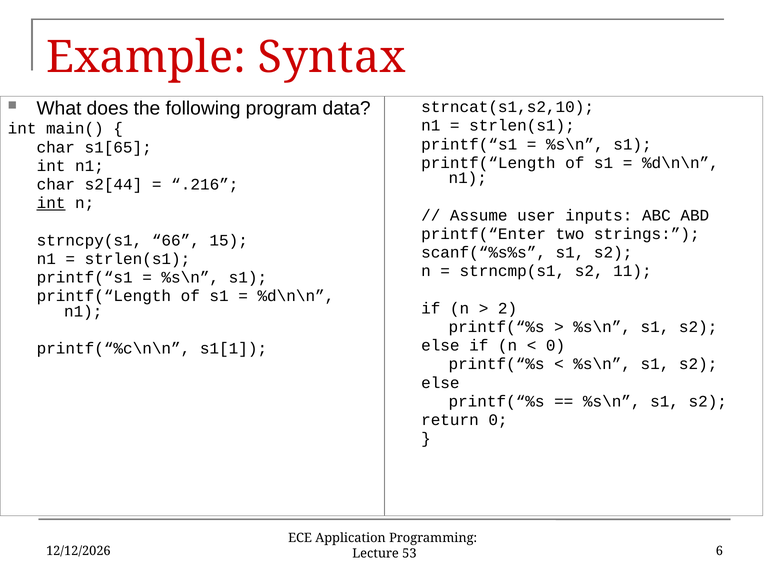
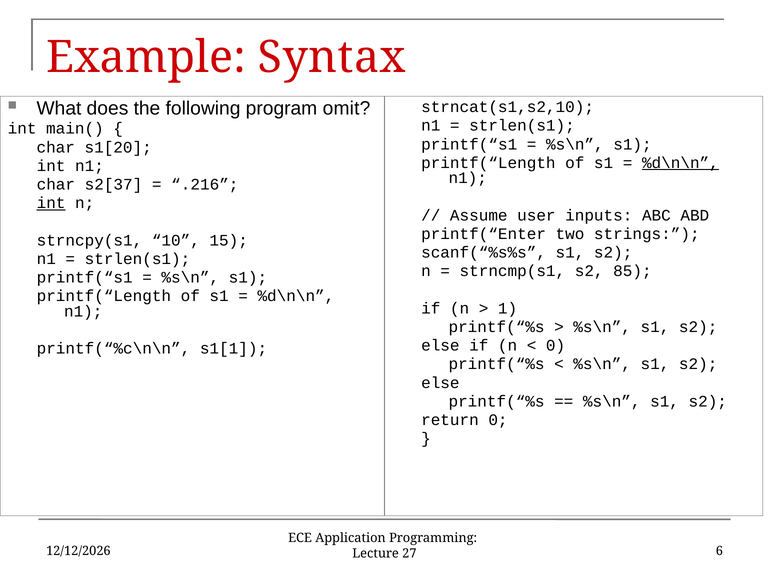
data: data -> omit
s1[65: s1[65 -> s1[20
%d\n\n at (680, 163) underline: none -> present
s2[44: s2[44 -> s2[37
66: 66 -> 10
11: 11 -> 85
2: 2 -> 1
53: 53 -> 27
